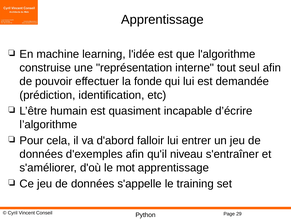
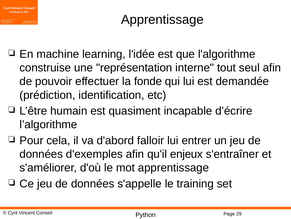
niveau: niveau -> enjeux
